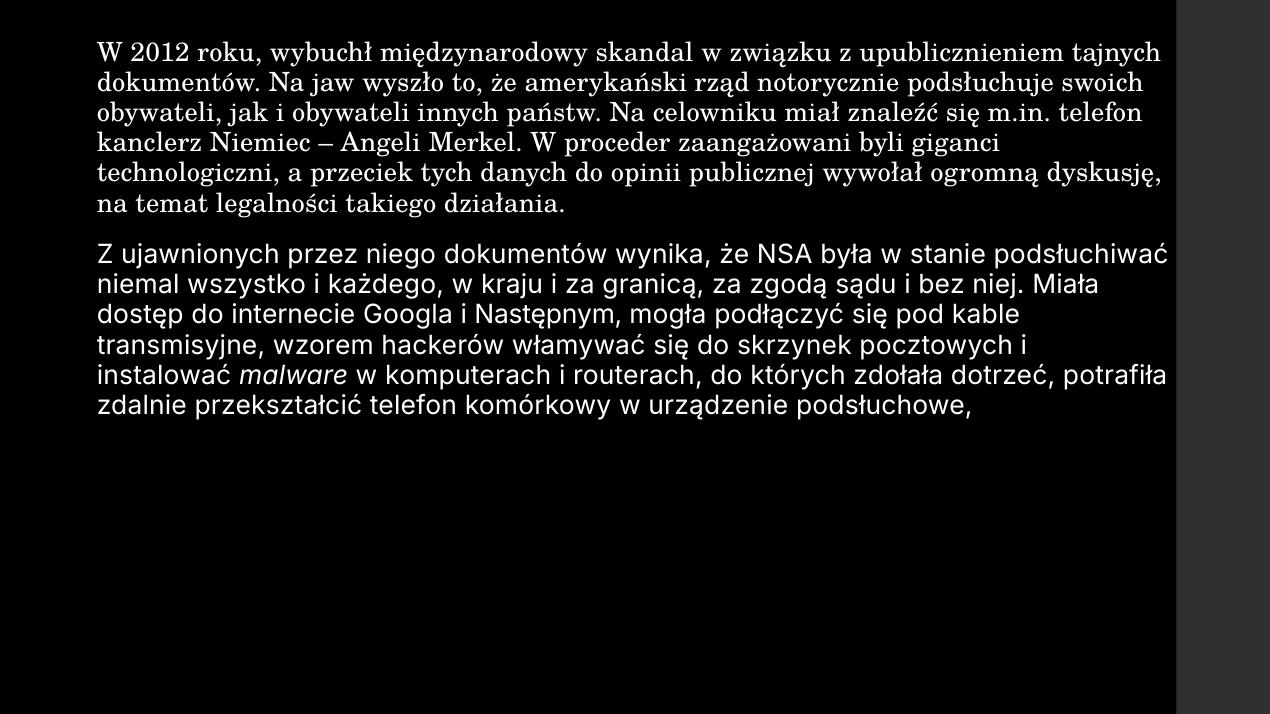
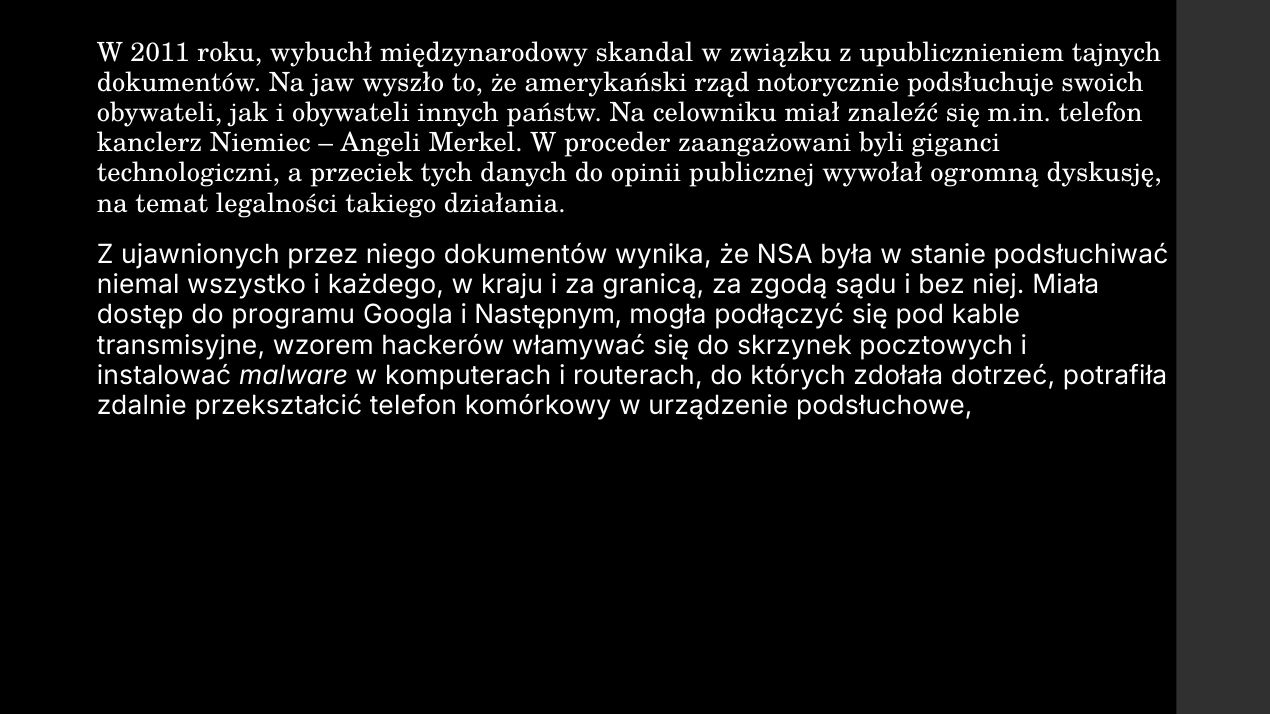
2012: 2012 -> 2011
internecie: internecie -> programu
